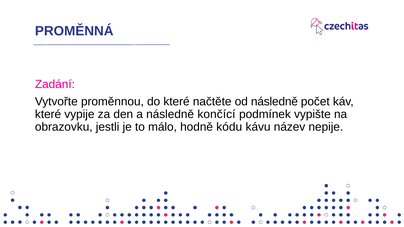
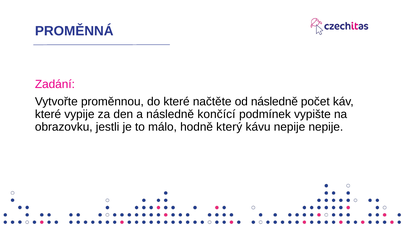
kódu: kódu -> který
kávu název: název -> nepije
